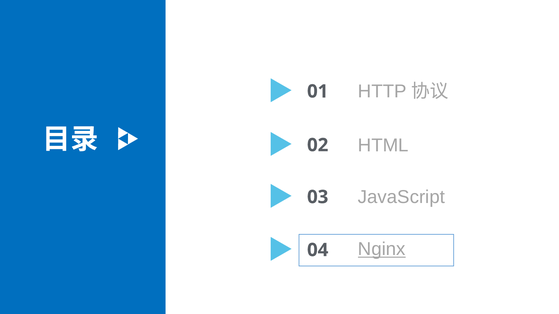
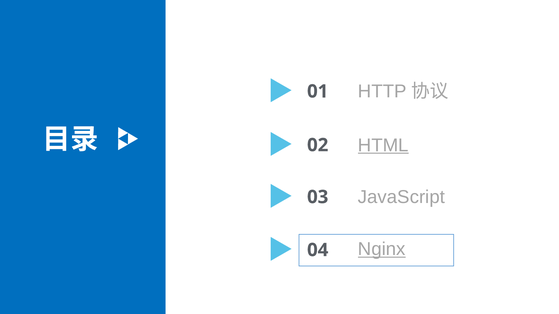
HTML underline: none -> present
